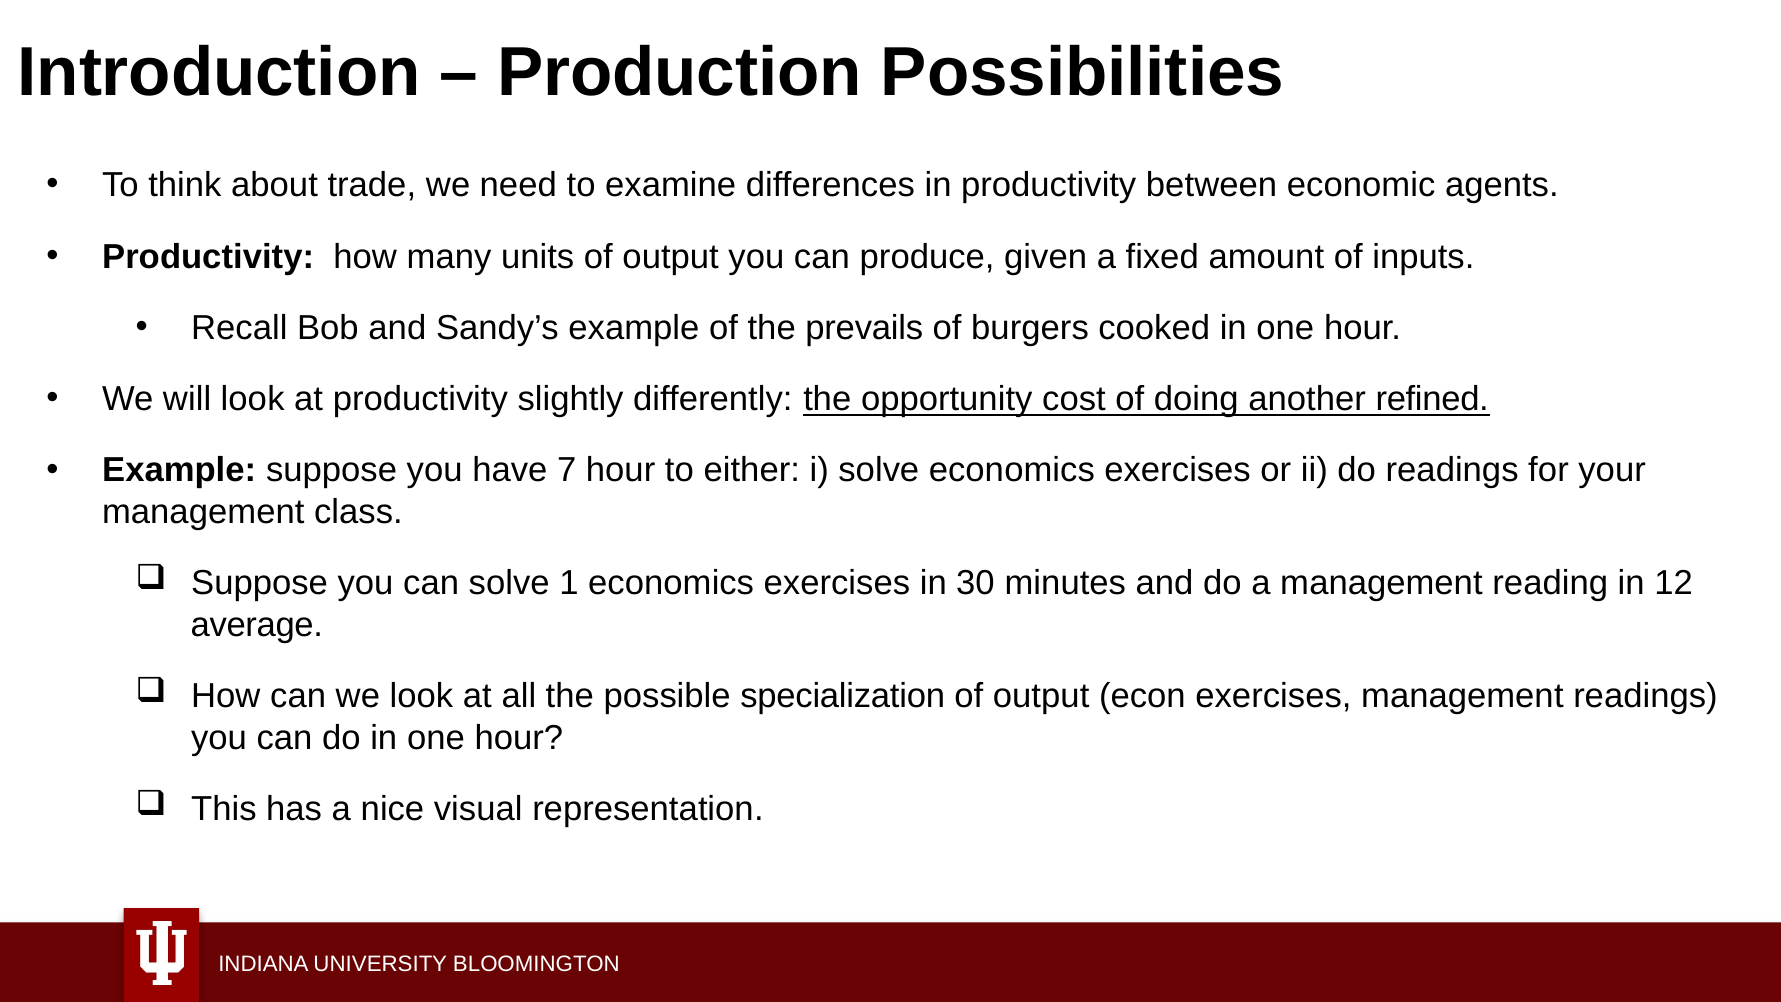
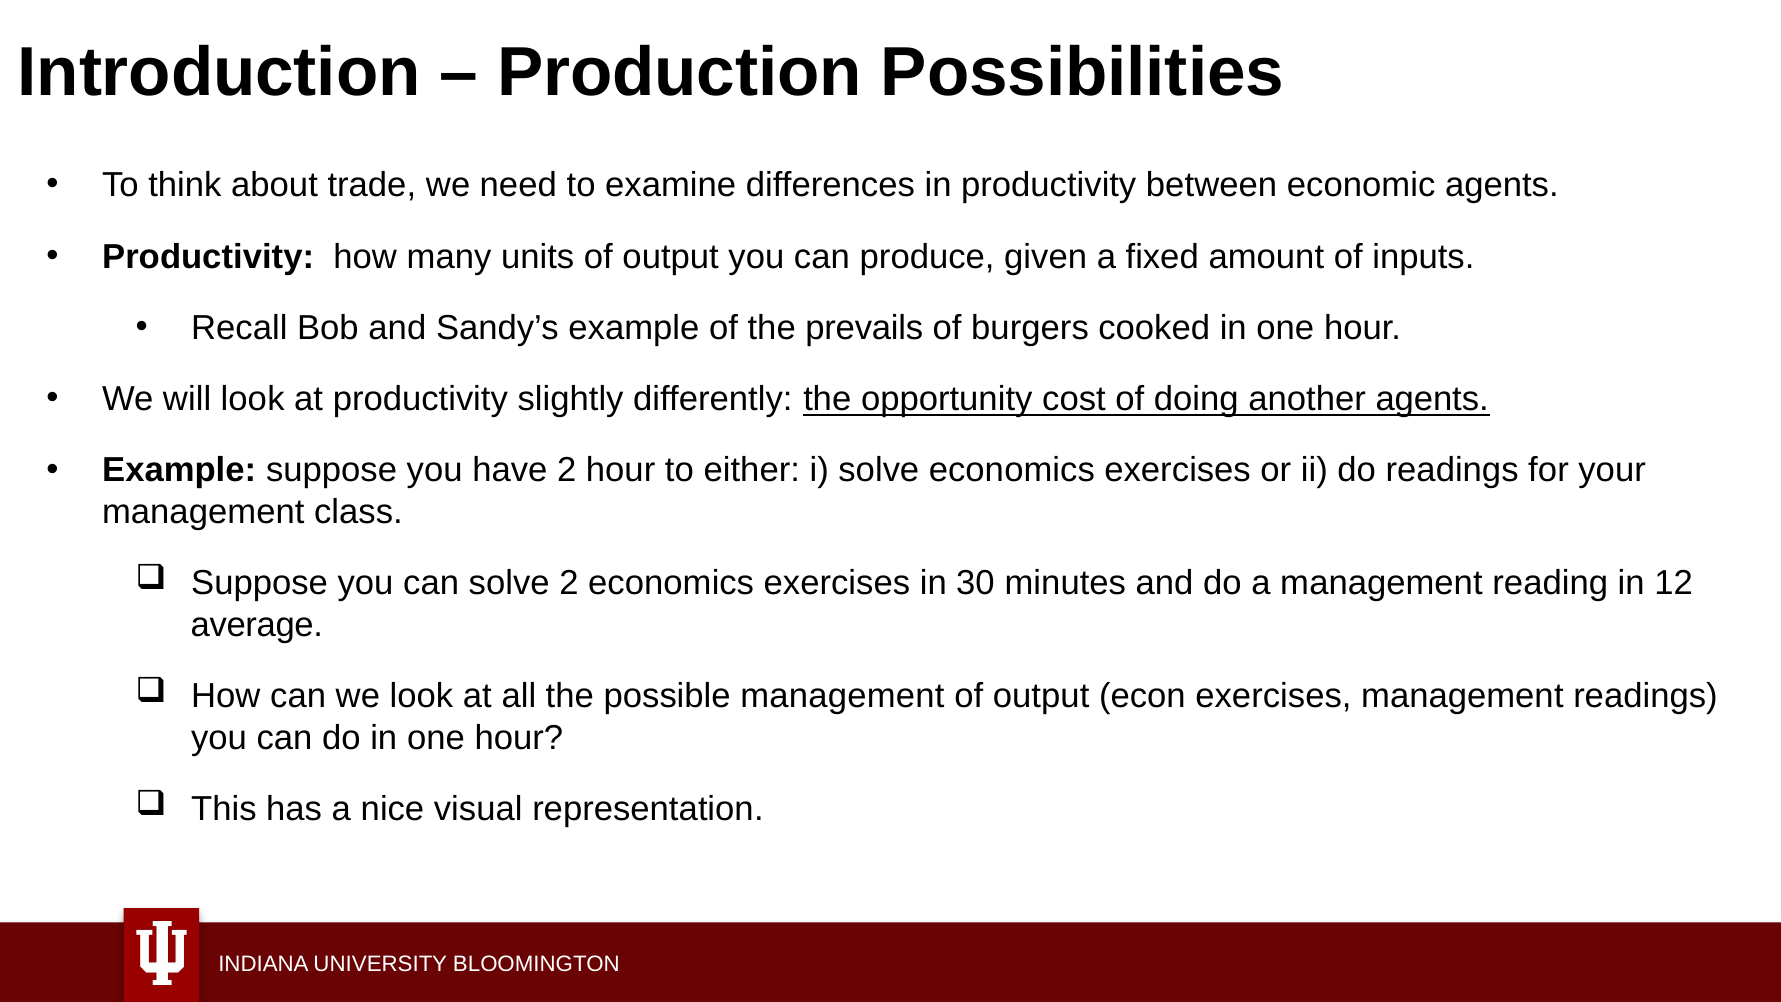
another refined: refined -> agents
have 7: 7 -> 2
solve 1: 1 -> 2
possible specialization: specialization -> management
